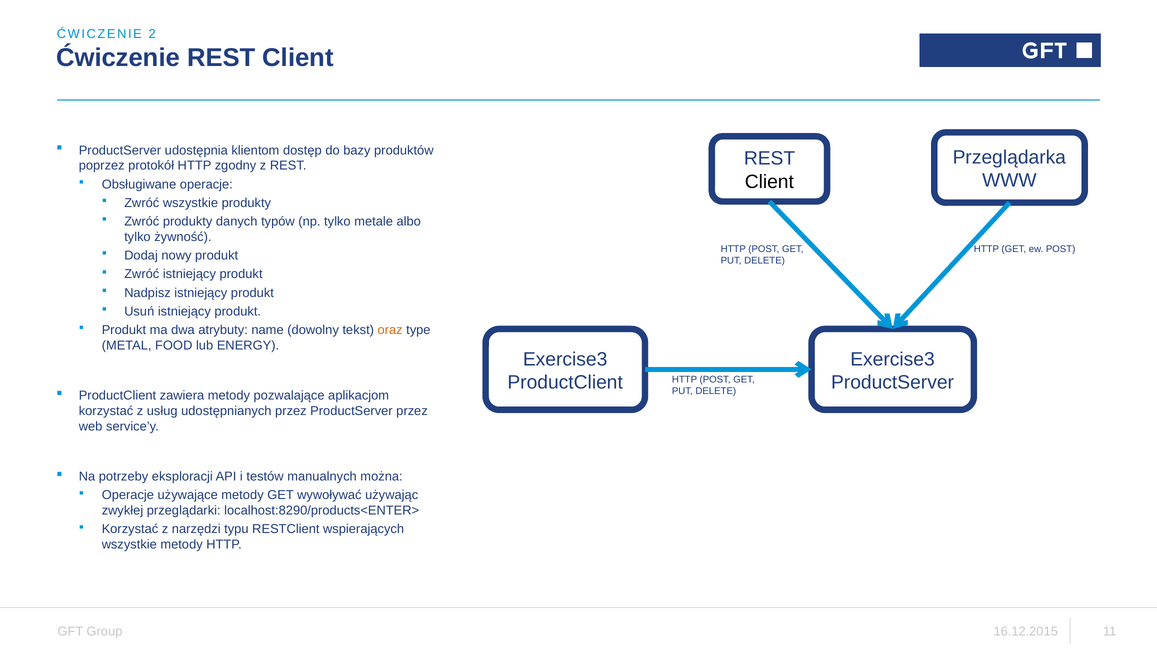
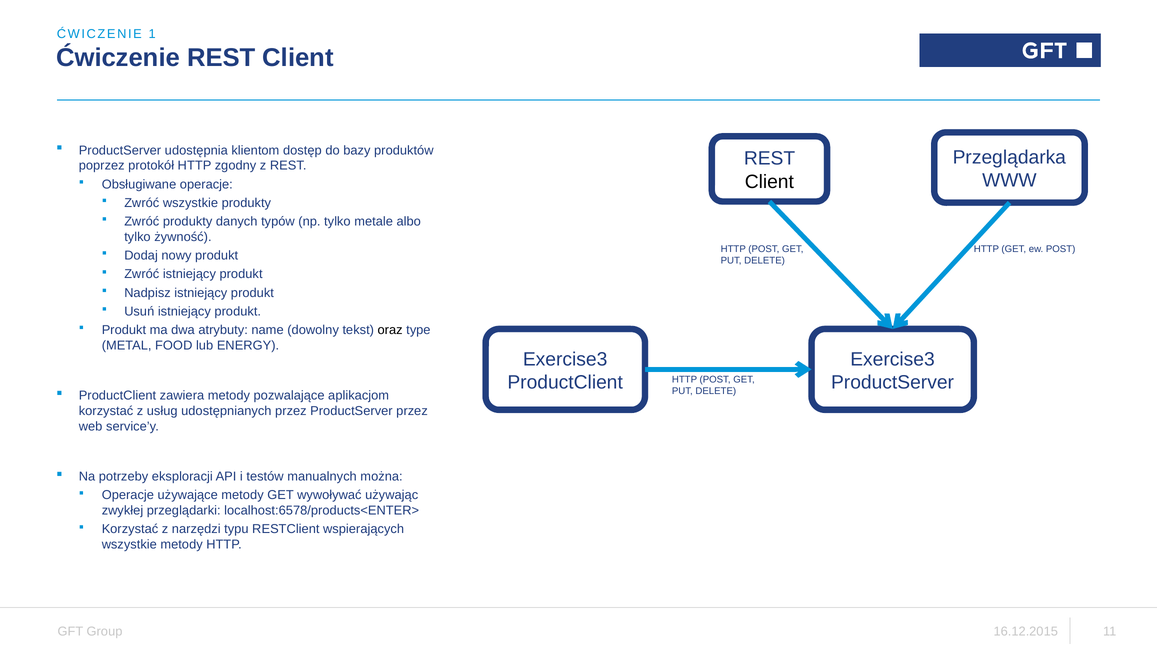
2: 2 -> 1
oraz colour: orange -> black
localhost:8290/products<ENTER>: localhost:8290/products<ENTER> -> localhost:6578/products<ENTER>
